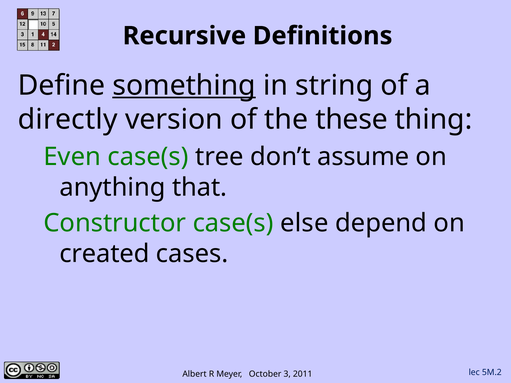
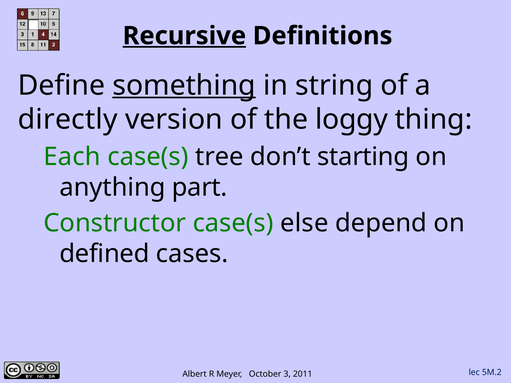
Recursive underline: none -> present
these: these -> loggy
Even: Even -> Each
assume: assume -> starting
that: that -> part
created: created -> defined
